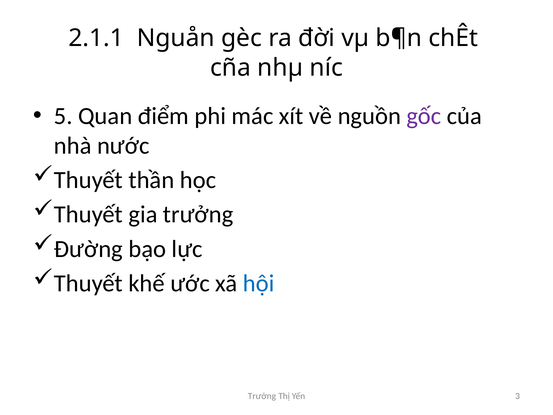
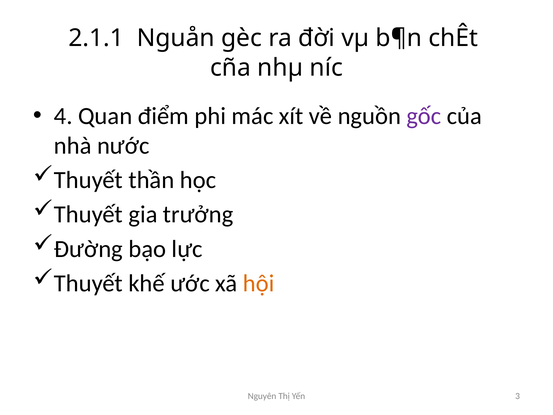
5: 5 -> 4
hội colour: blue -> orange
Trưởng at (262, 396): Trưởng -> Nguyên
